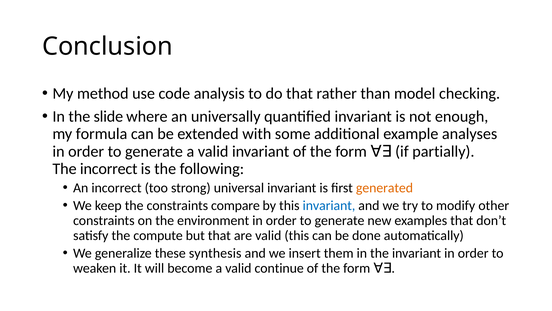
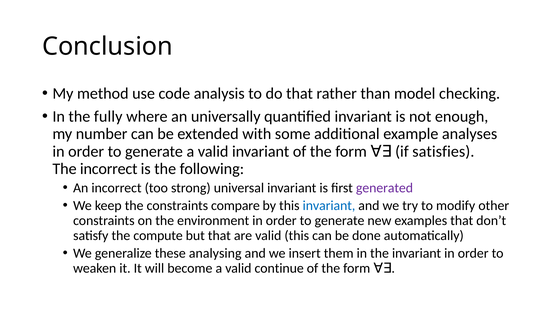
slide: slide -> fully
formula: formula -> number
partially: partially -> satisfies
generated colour: orange -> purple
synthesis: synthesis -> analysing
